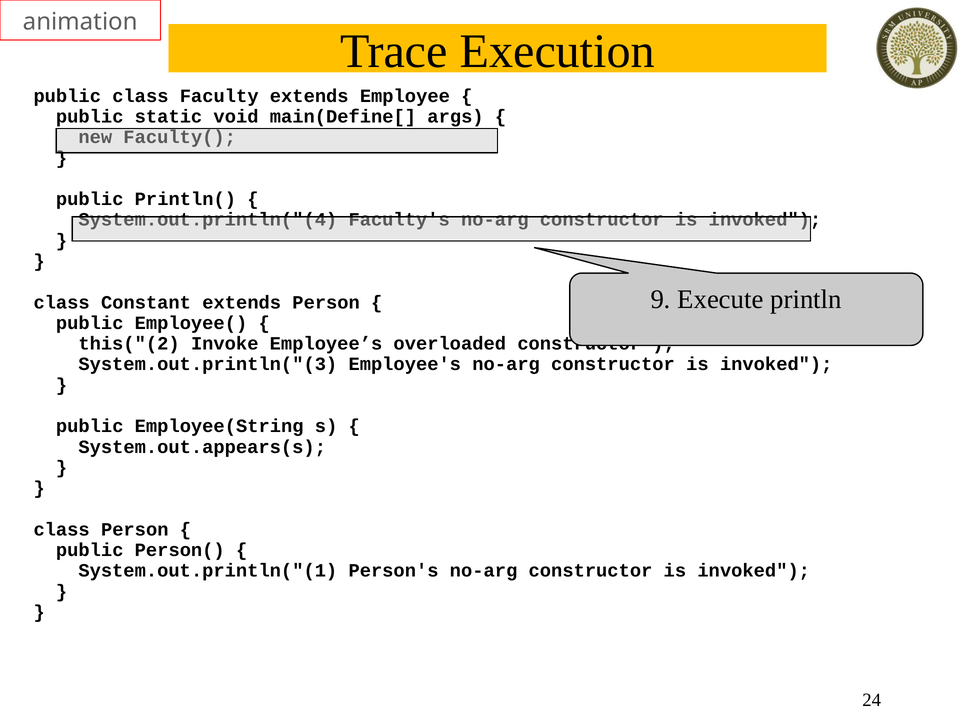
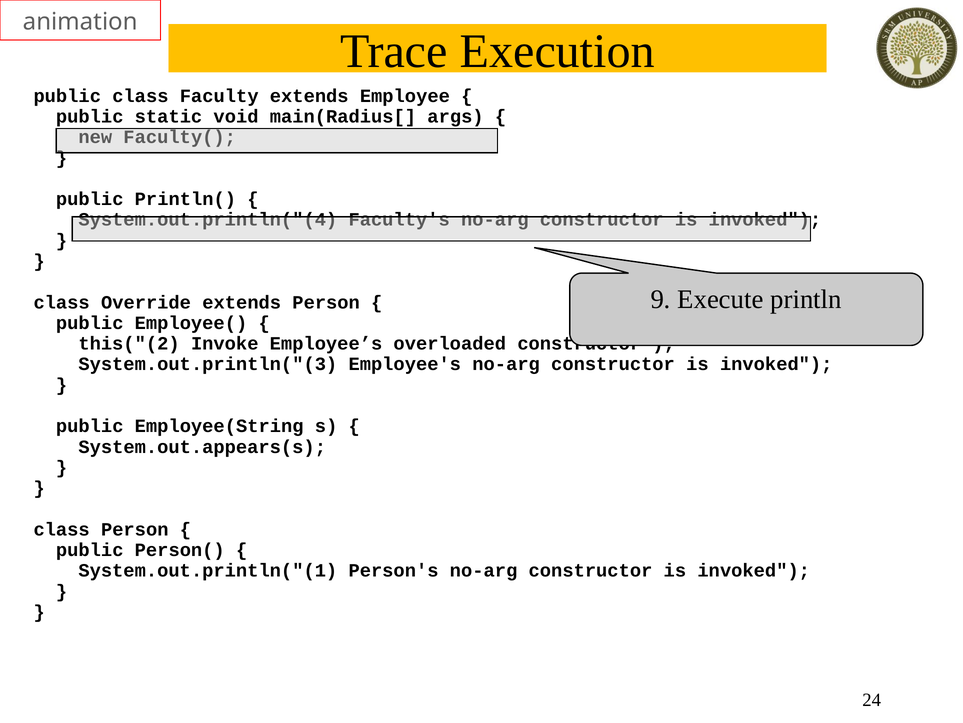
main(Define[: main(Define[ -> main(Radius[
Constant: Constant -> Override
